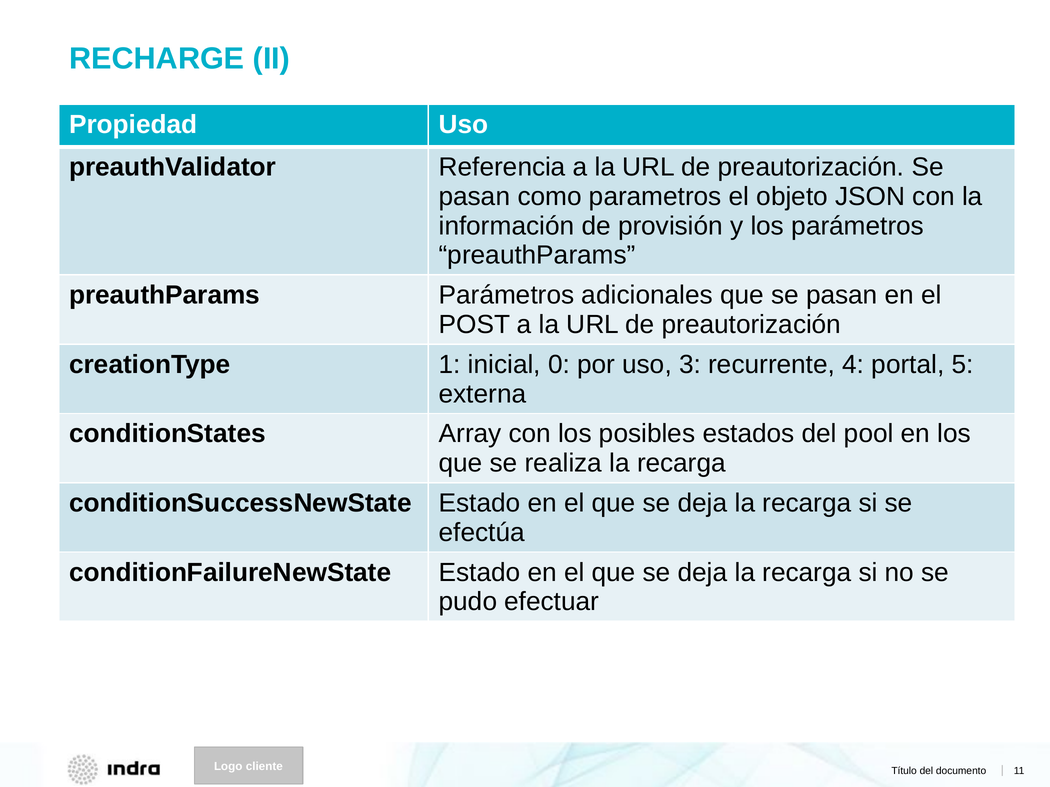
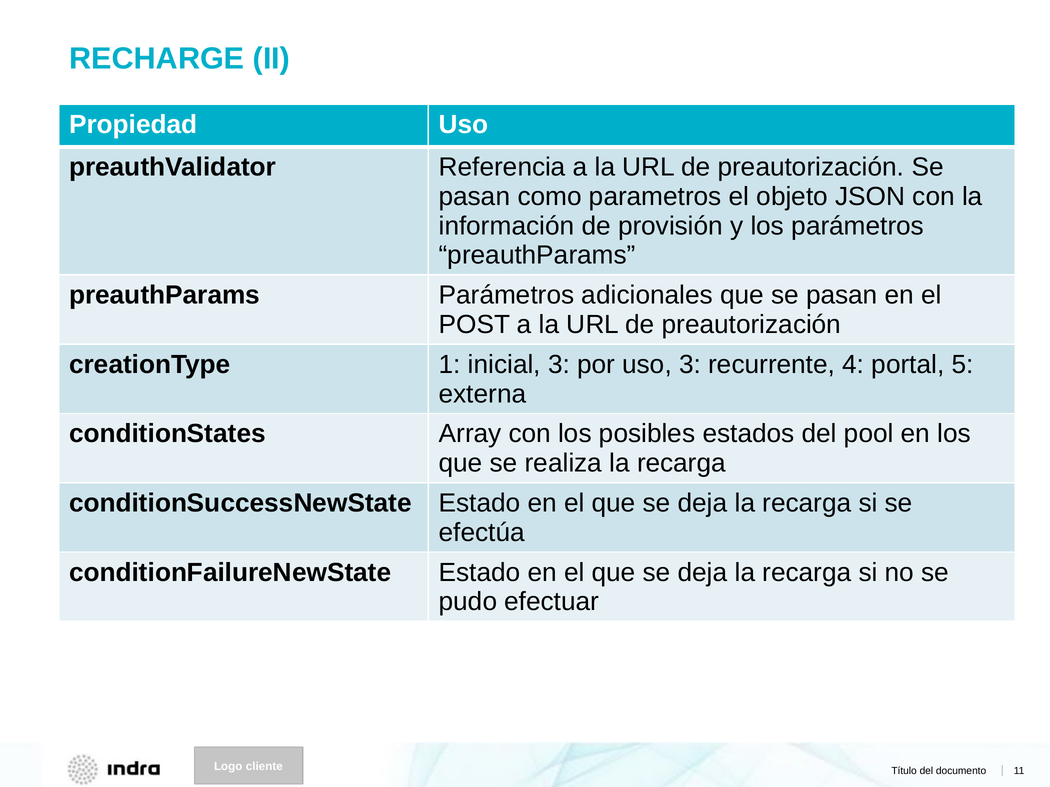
inicial 0: 0 -> 3
